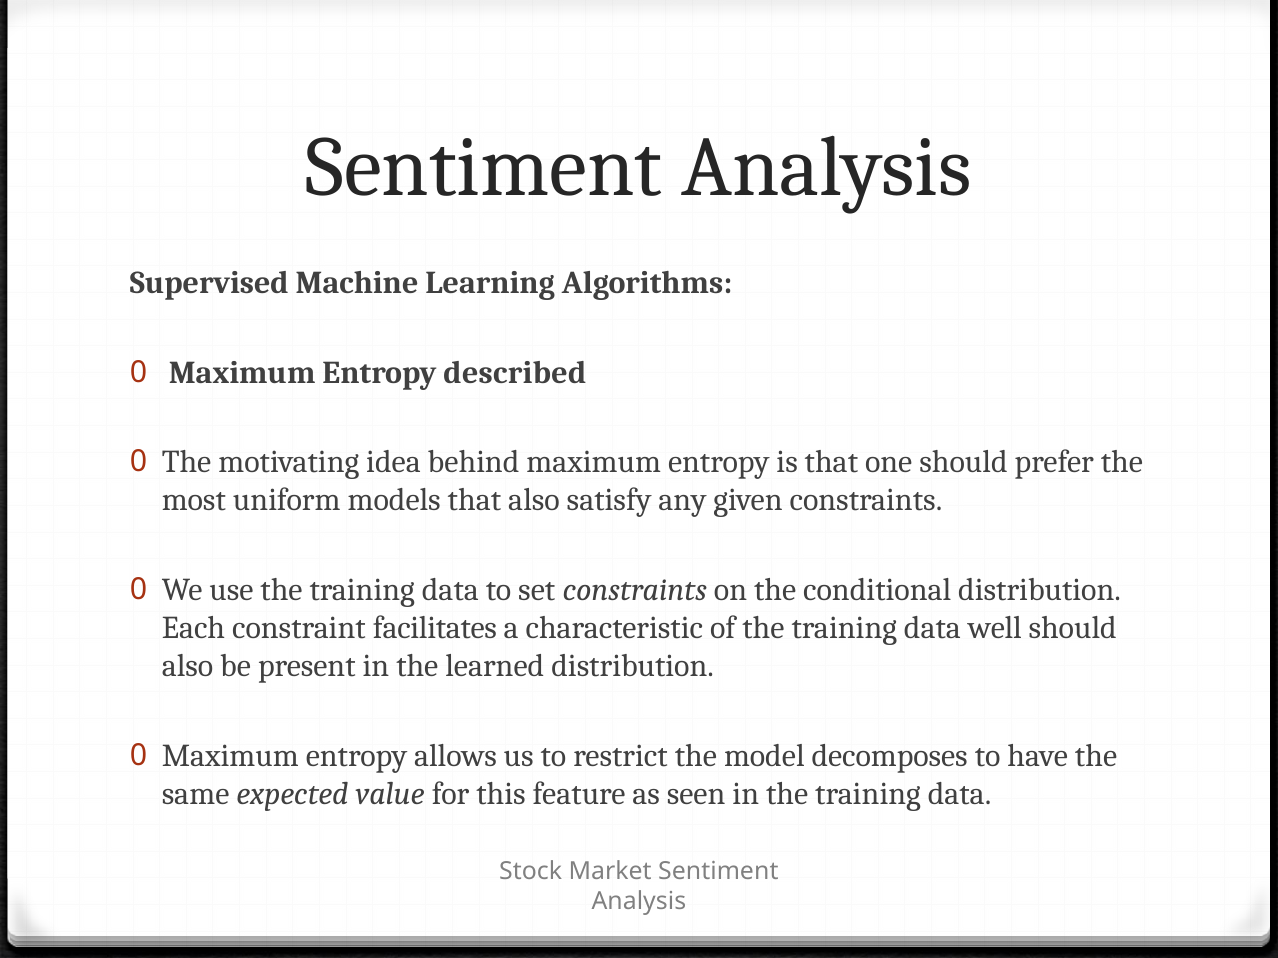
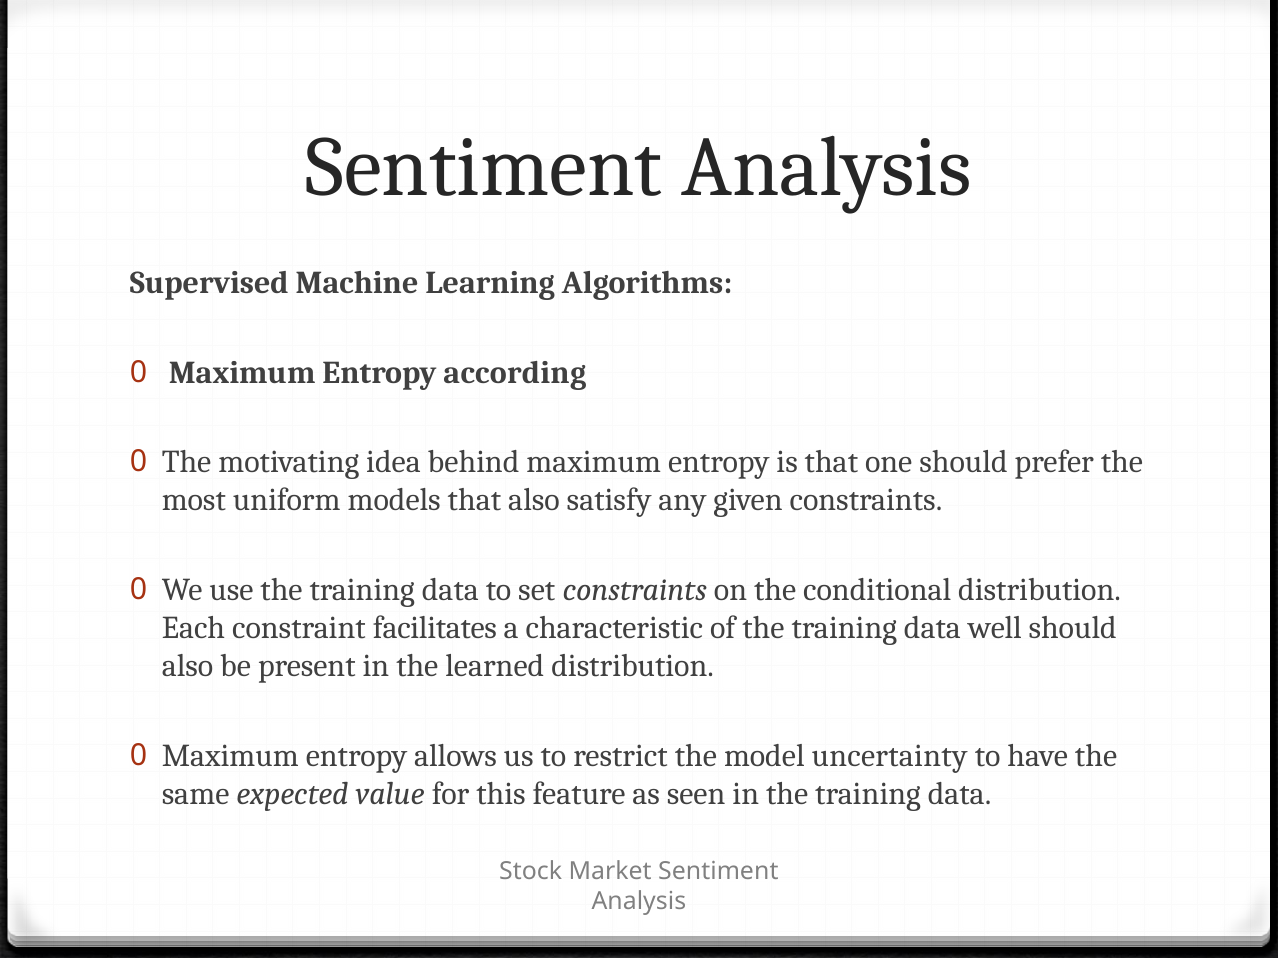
described: described -> according
decomposes: decomposes -> uncertainty
